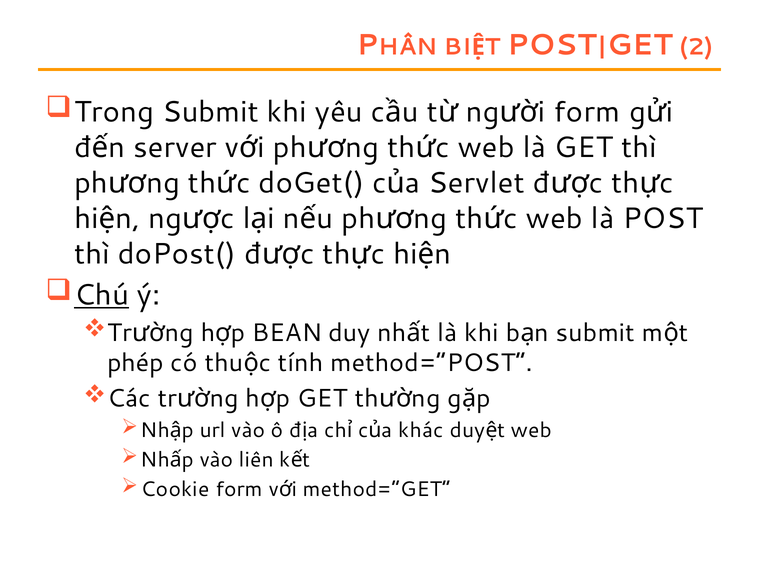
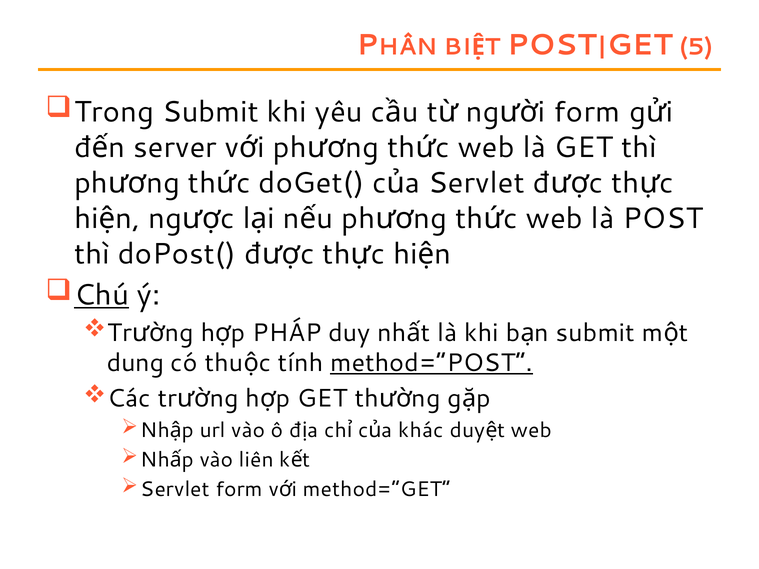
2: 2 -> 5
BEAN: BEAN -> PHÁP
phép: phép -> dung
method=“POST underline: none -> present
Cookie at (175, 489): Cookie -> Servlet
